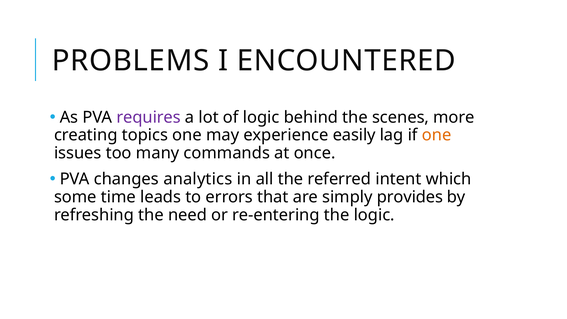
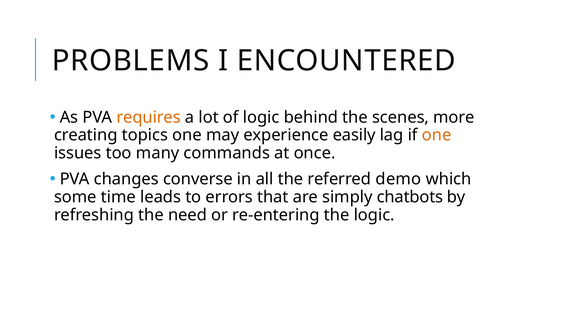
requires colour: purple -> orange
analytics: analytics -> converse
intent: intent -> demo
provides: provides -> chatbots
